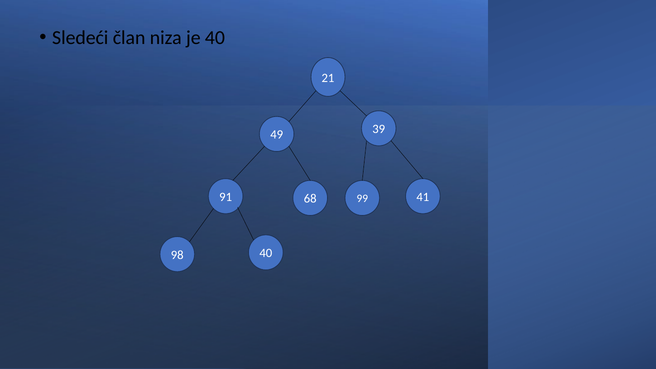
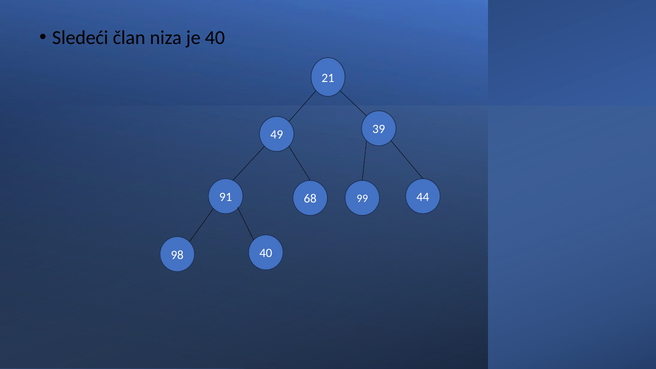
41: 41 -> 44
